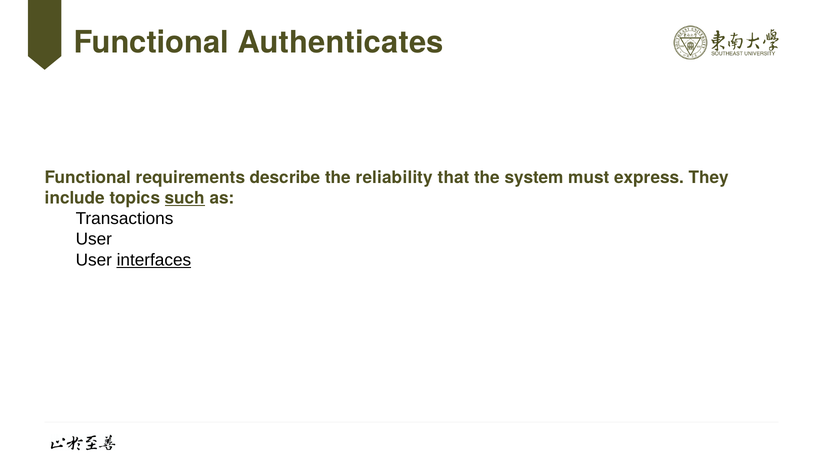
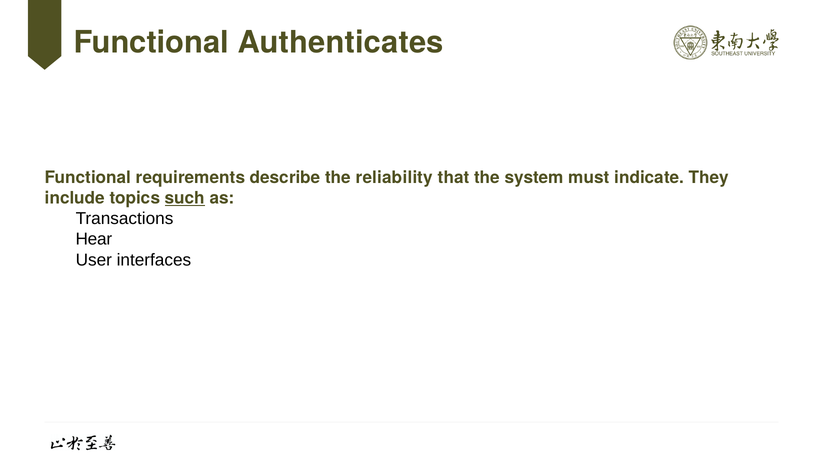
express: express -> indicate
User at (94, 239): User -> Hear
interfaces underline: present -> none
